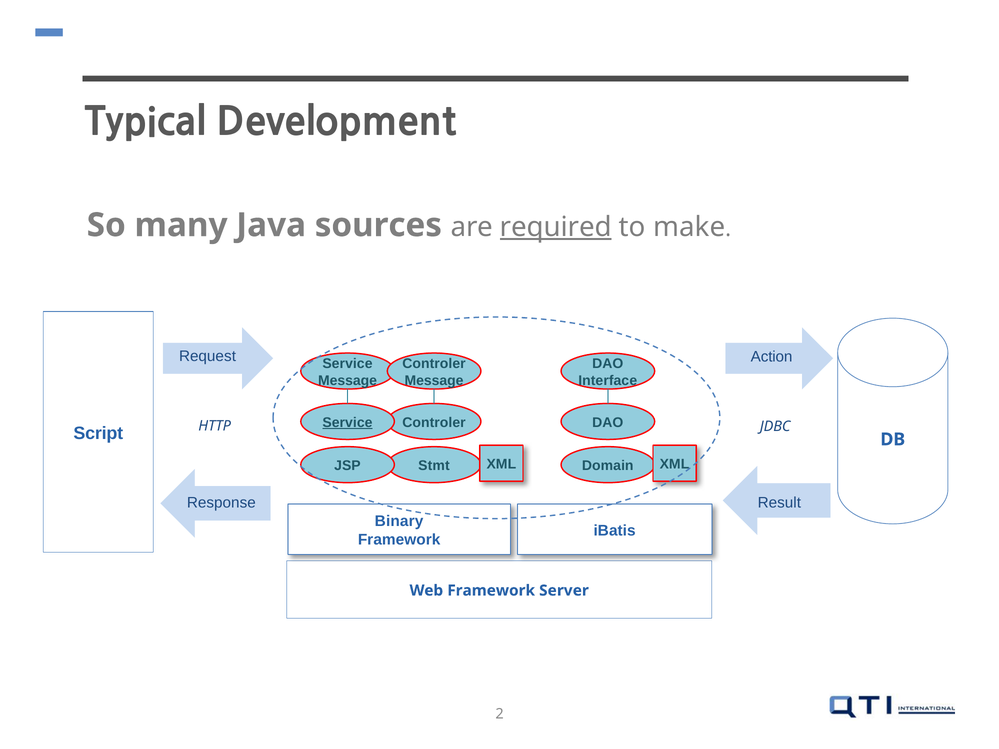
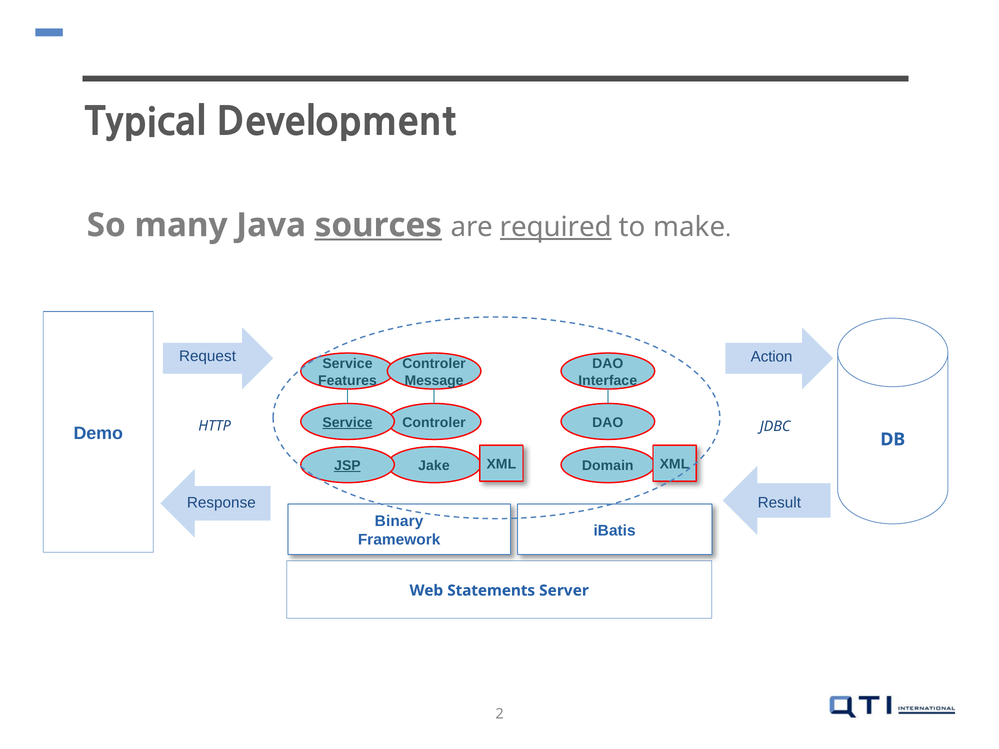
sources underline: none -> present
Message at (347, 381): Message -> Features
Script: Script -> Demo
JSP underline: none -> present
Stmt: Stmt -> Jake
Web Framework: Framework -> Statements
